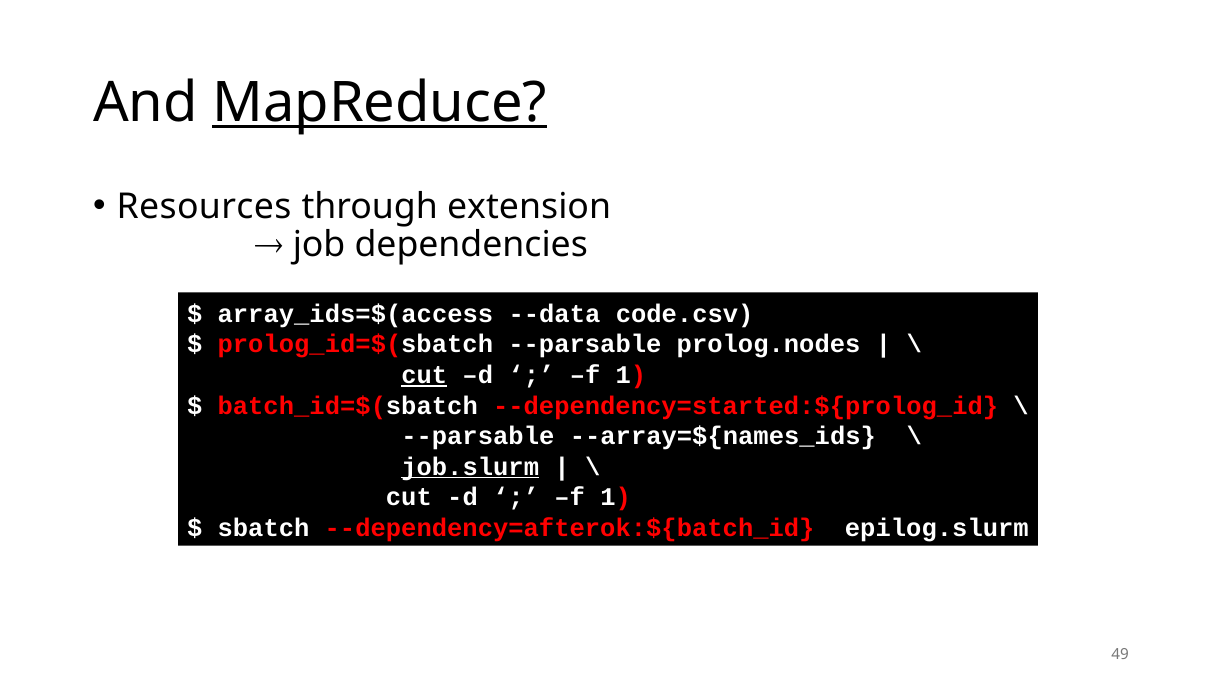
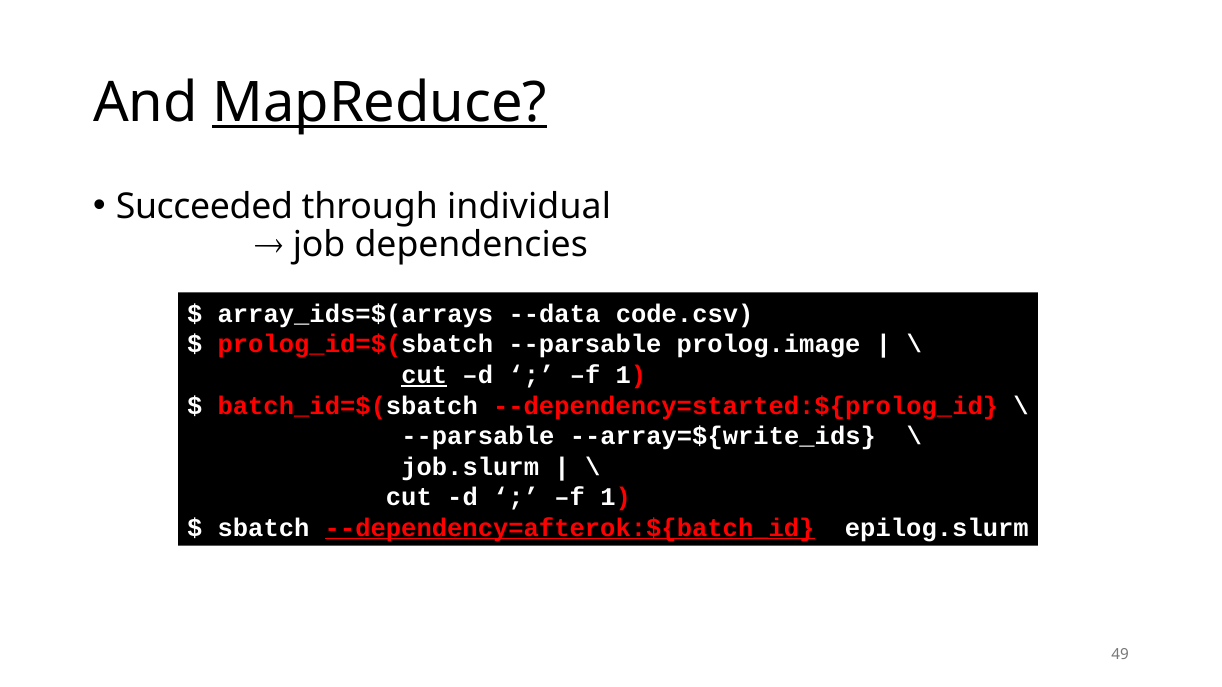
Resources: Resources -> Succeeded
extension: extension -> individual
array_ids=$(access: array_ids=$(access -> array_ids=$(arrays
prolog.nodes: prolog.nodes -> prolog.image
--array=${names_ids: --array=${names_ids -> --array=${write_ids
job.slurm underline: present -> none
--dependency=afterok:${batch_id underline: none -> present
